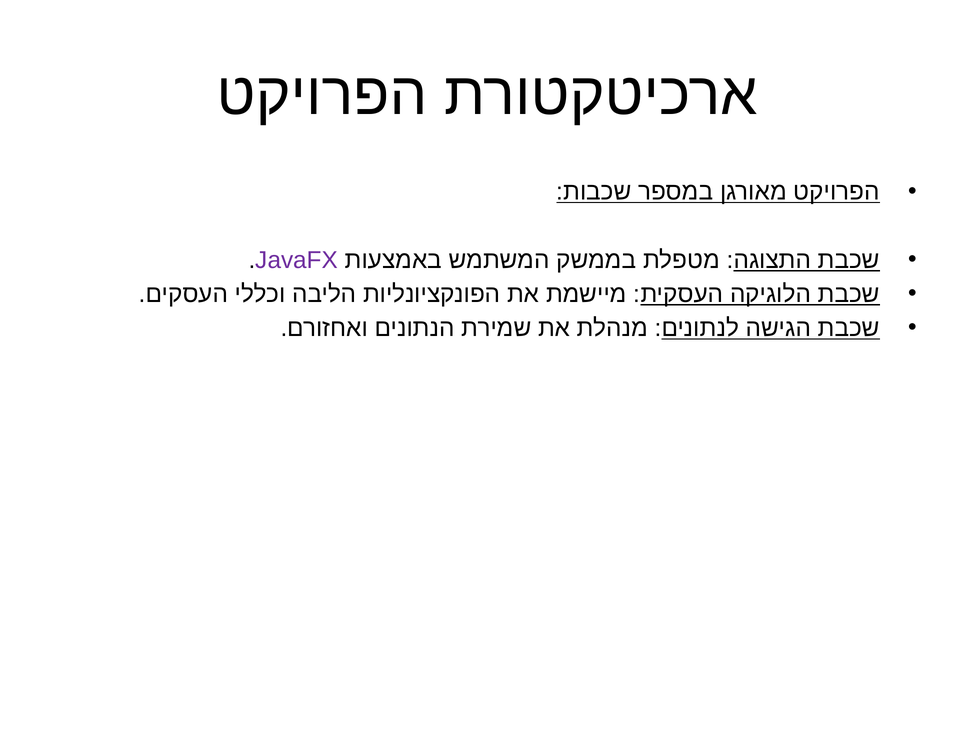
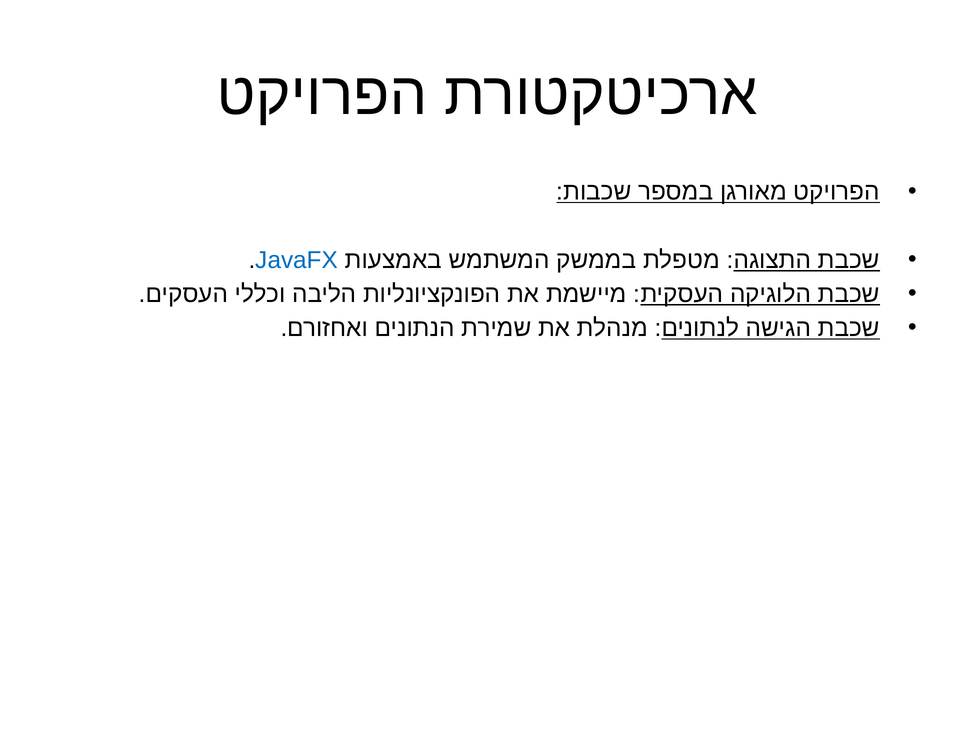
JavaFX colour: purple -> blue
